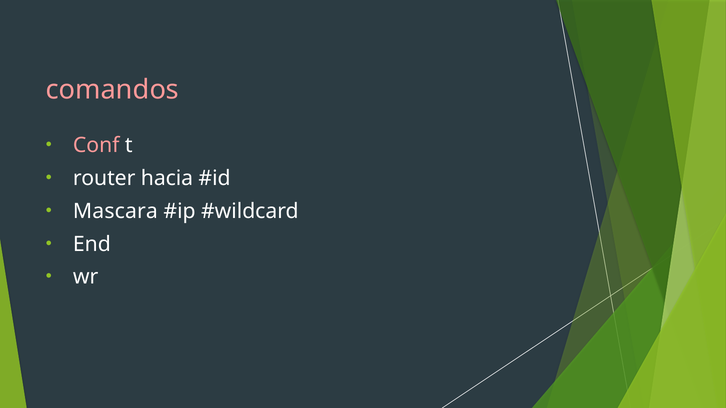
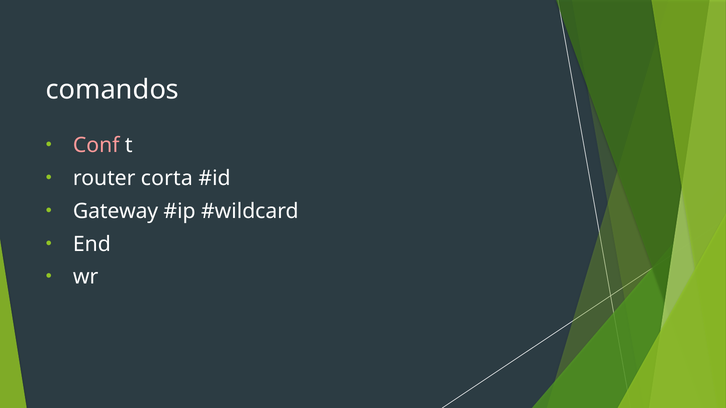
comandos colour: pink -> white
hacia: hacia -> corta
Mascara: Mascara -> Gateway
